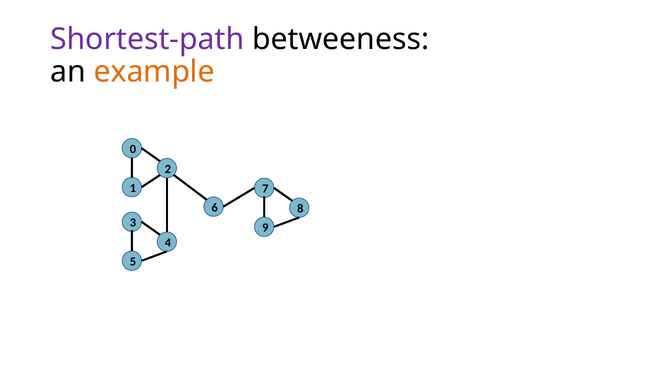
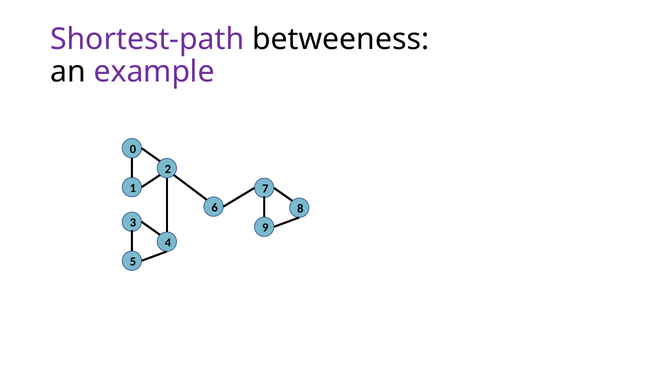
example colour: orange -> purple
